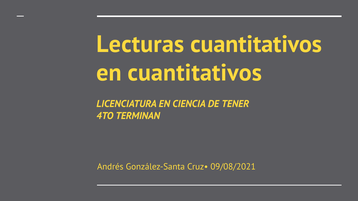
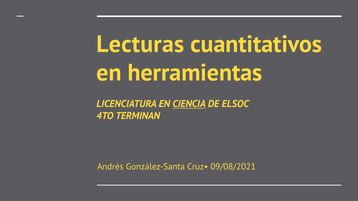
en cuantitativos: cuantitativos -> herramientas
CIENCIA underline: none -> present
TENER: TENER -> ELSOC
